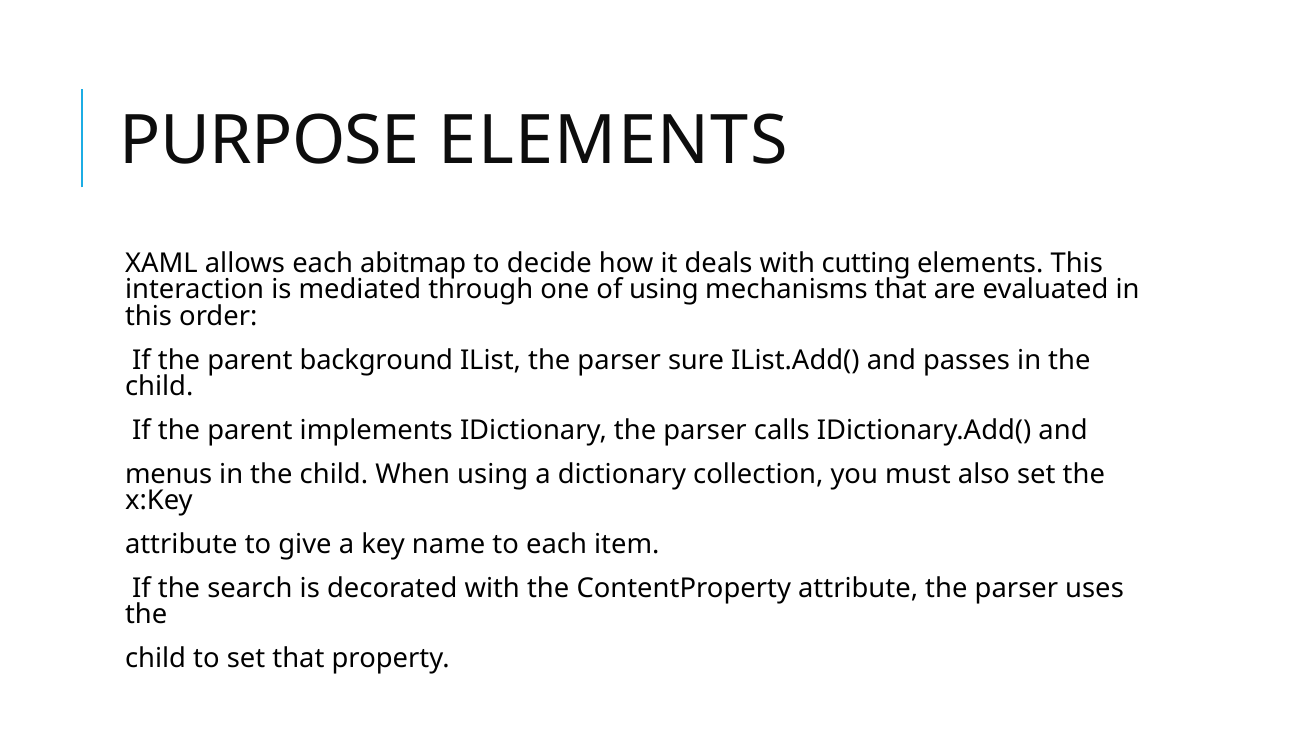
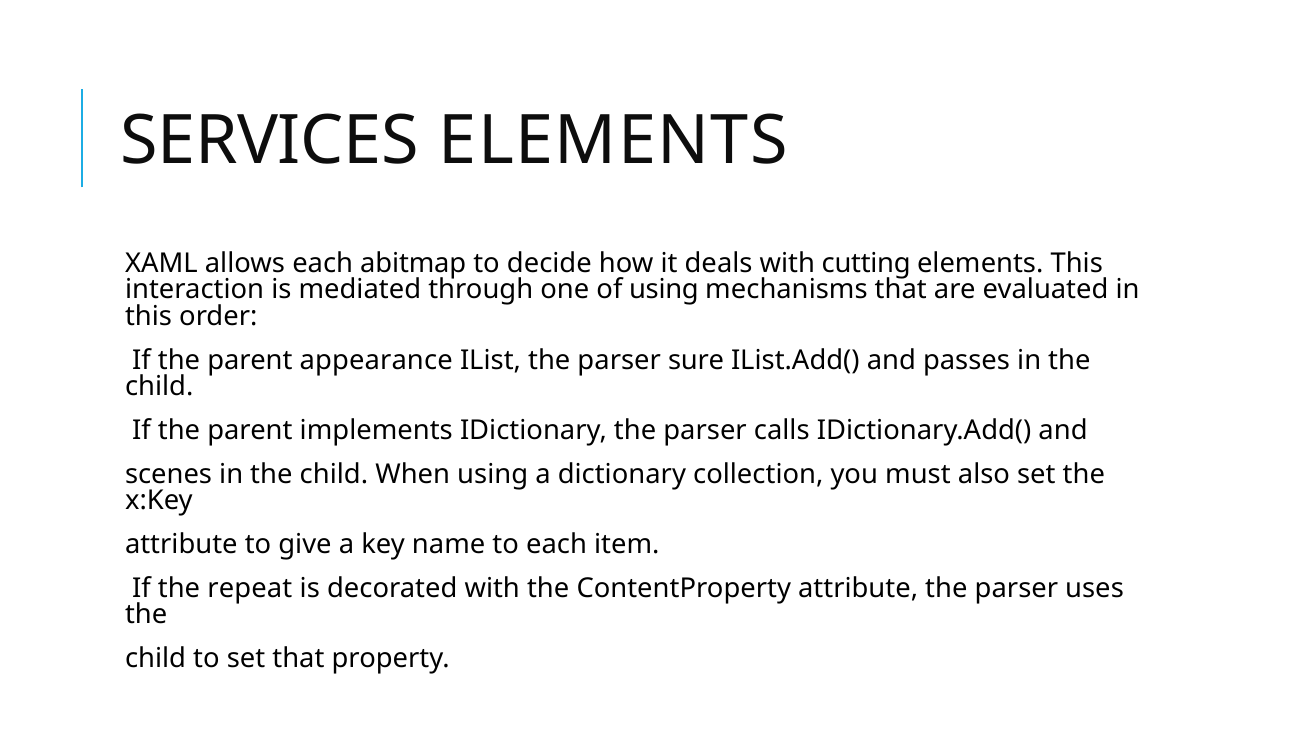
PURPOSE: PURPOSE -> SERVICES
background: background -> appearance
menus: menus -> scenes
search: search -> repeat
